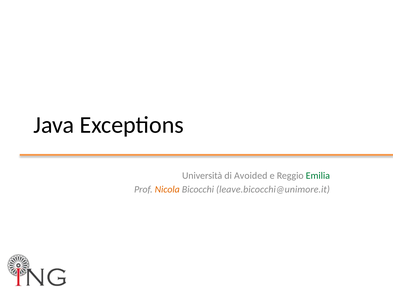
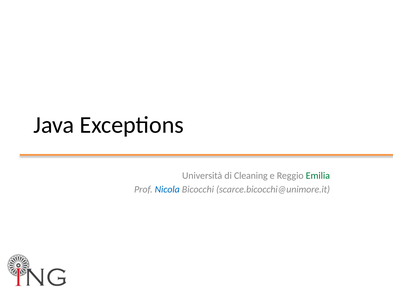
Avoided: Avoided -> Cleaning
Nicola colour: orange -> blue
leave.bicocchi@unimore.it: leave.bicocchi@unimore.it -> scarce.bicocchi@unimore.it
